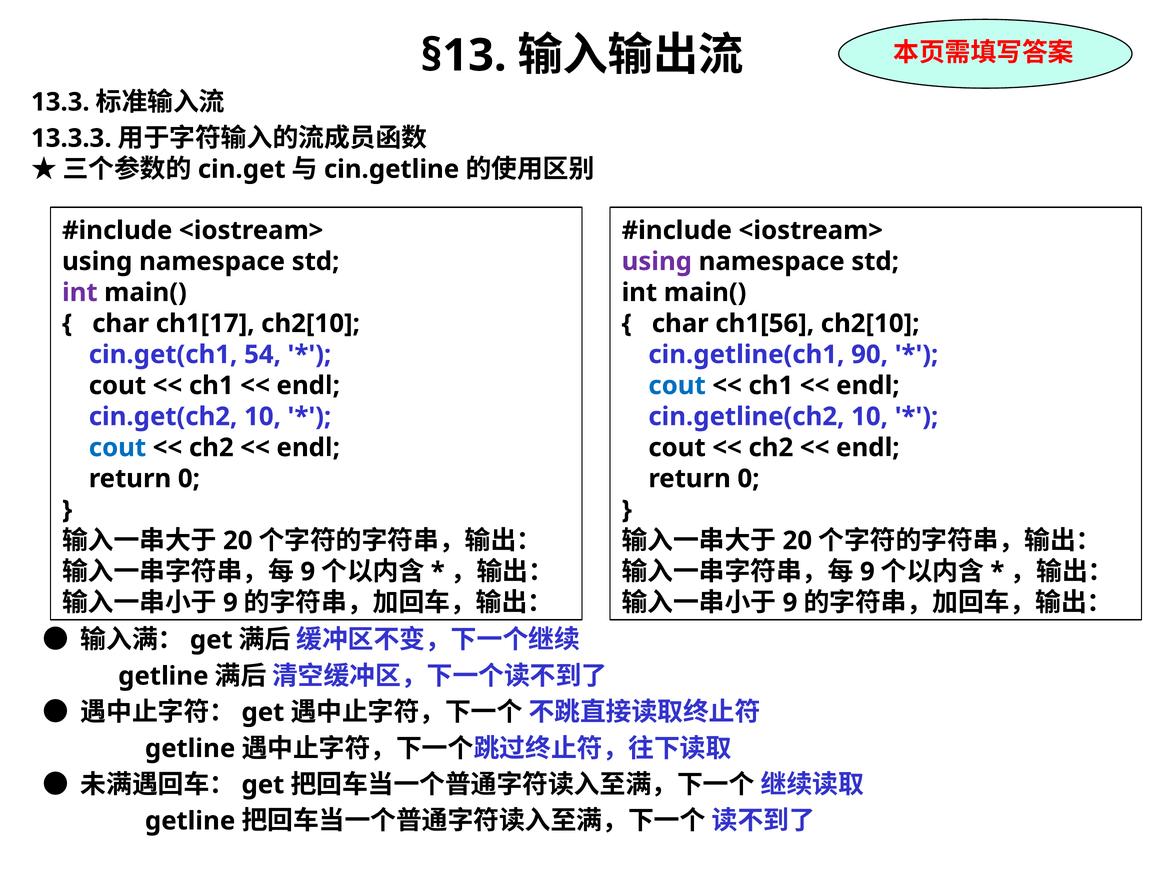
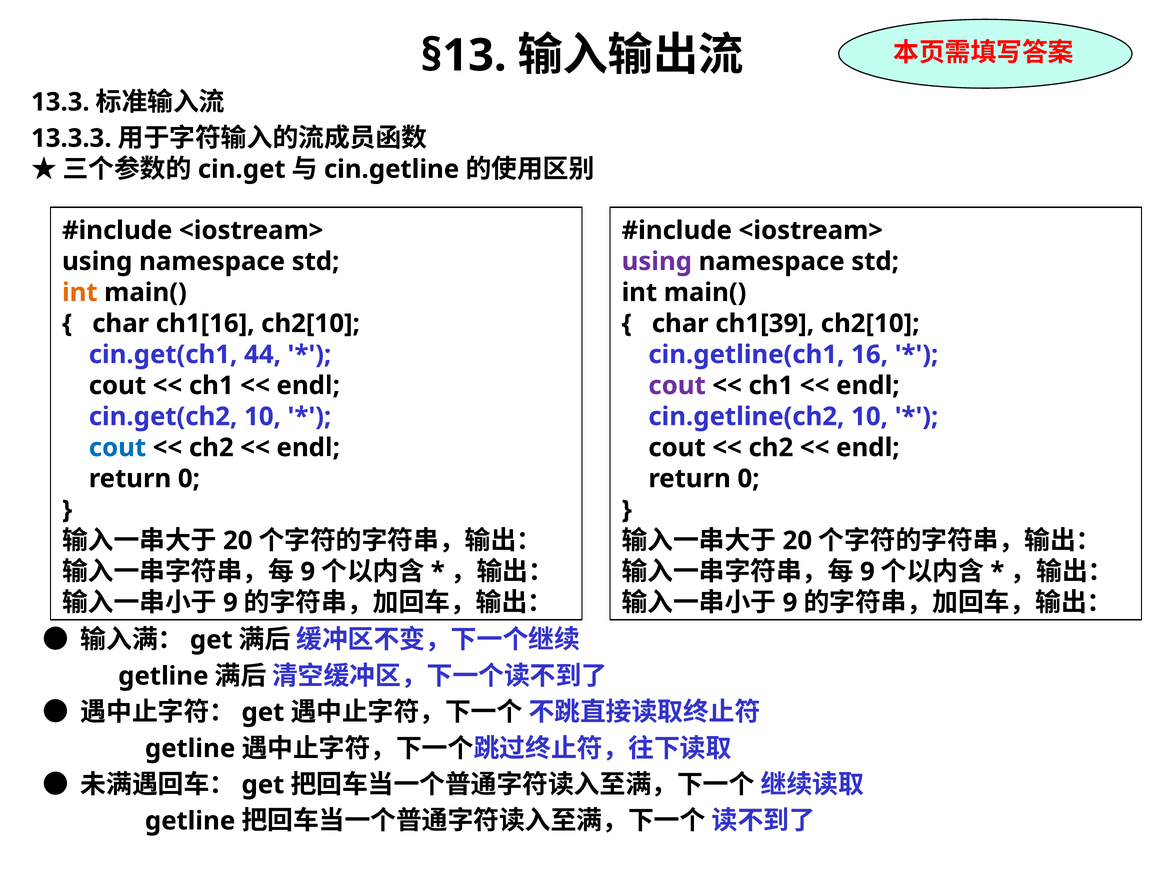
int at (80, 293) colour: purple -> orange
ch1[17: ch1[17 -> ch1[16
ch1[56: ch1[56 -> ch1[39
54: 54 -> 44
90: 90 -> 16
cout at (677, 386) colour: blue -> purple
